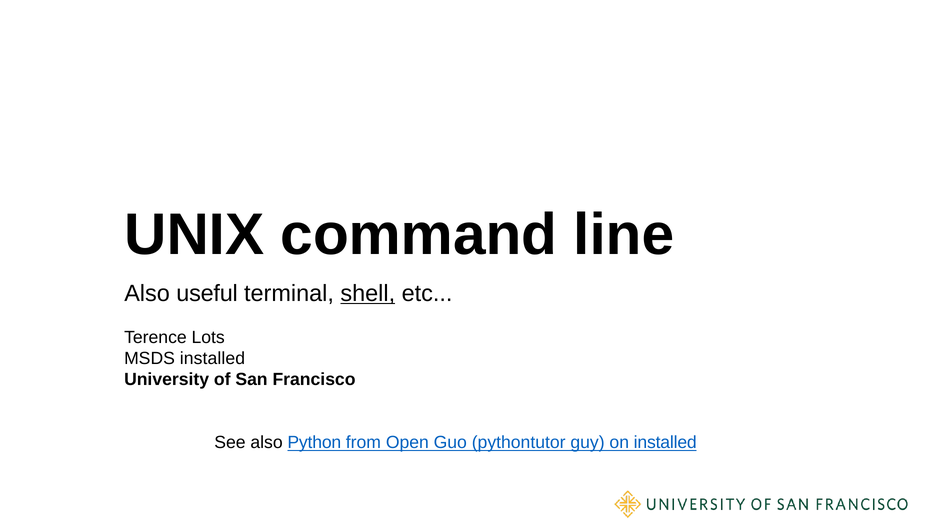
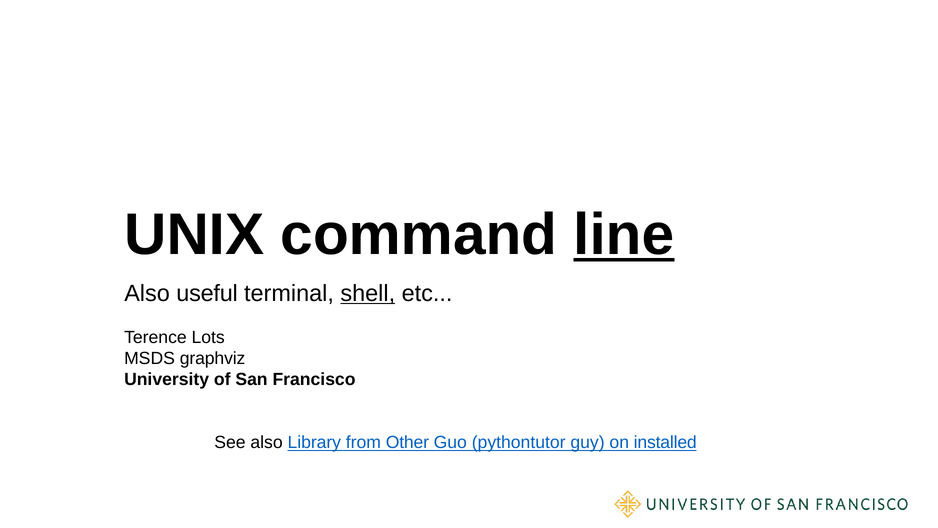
line underline: none -> present
MSDS installed: installed -> graphviz
Python: Python -> Library
Open: Open -> Other
